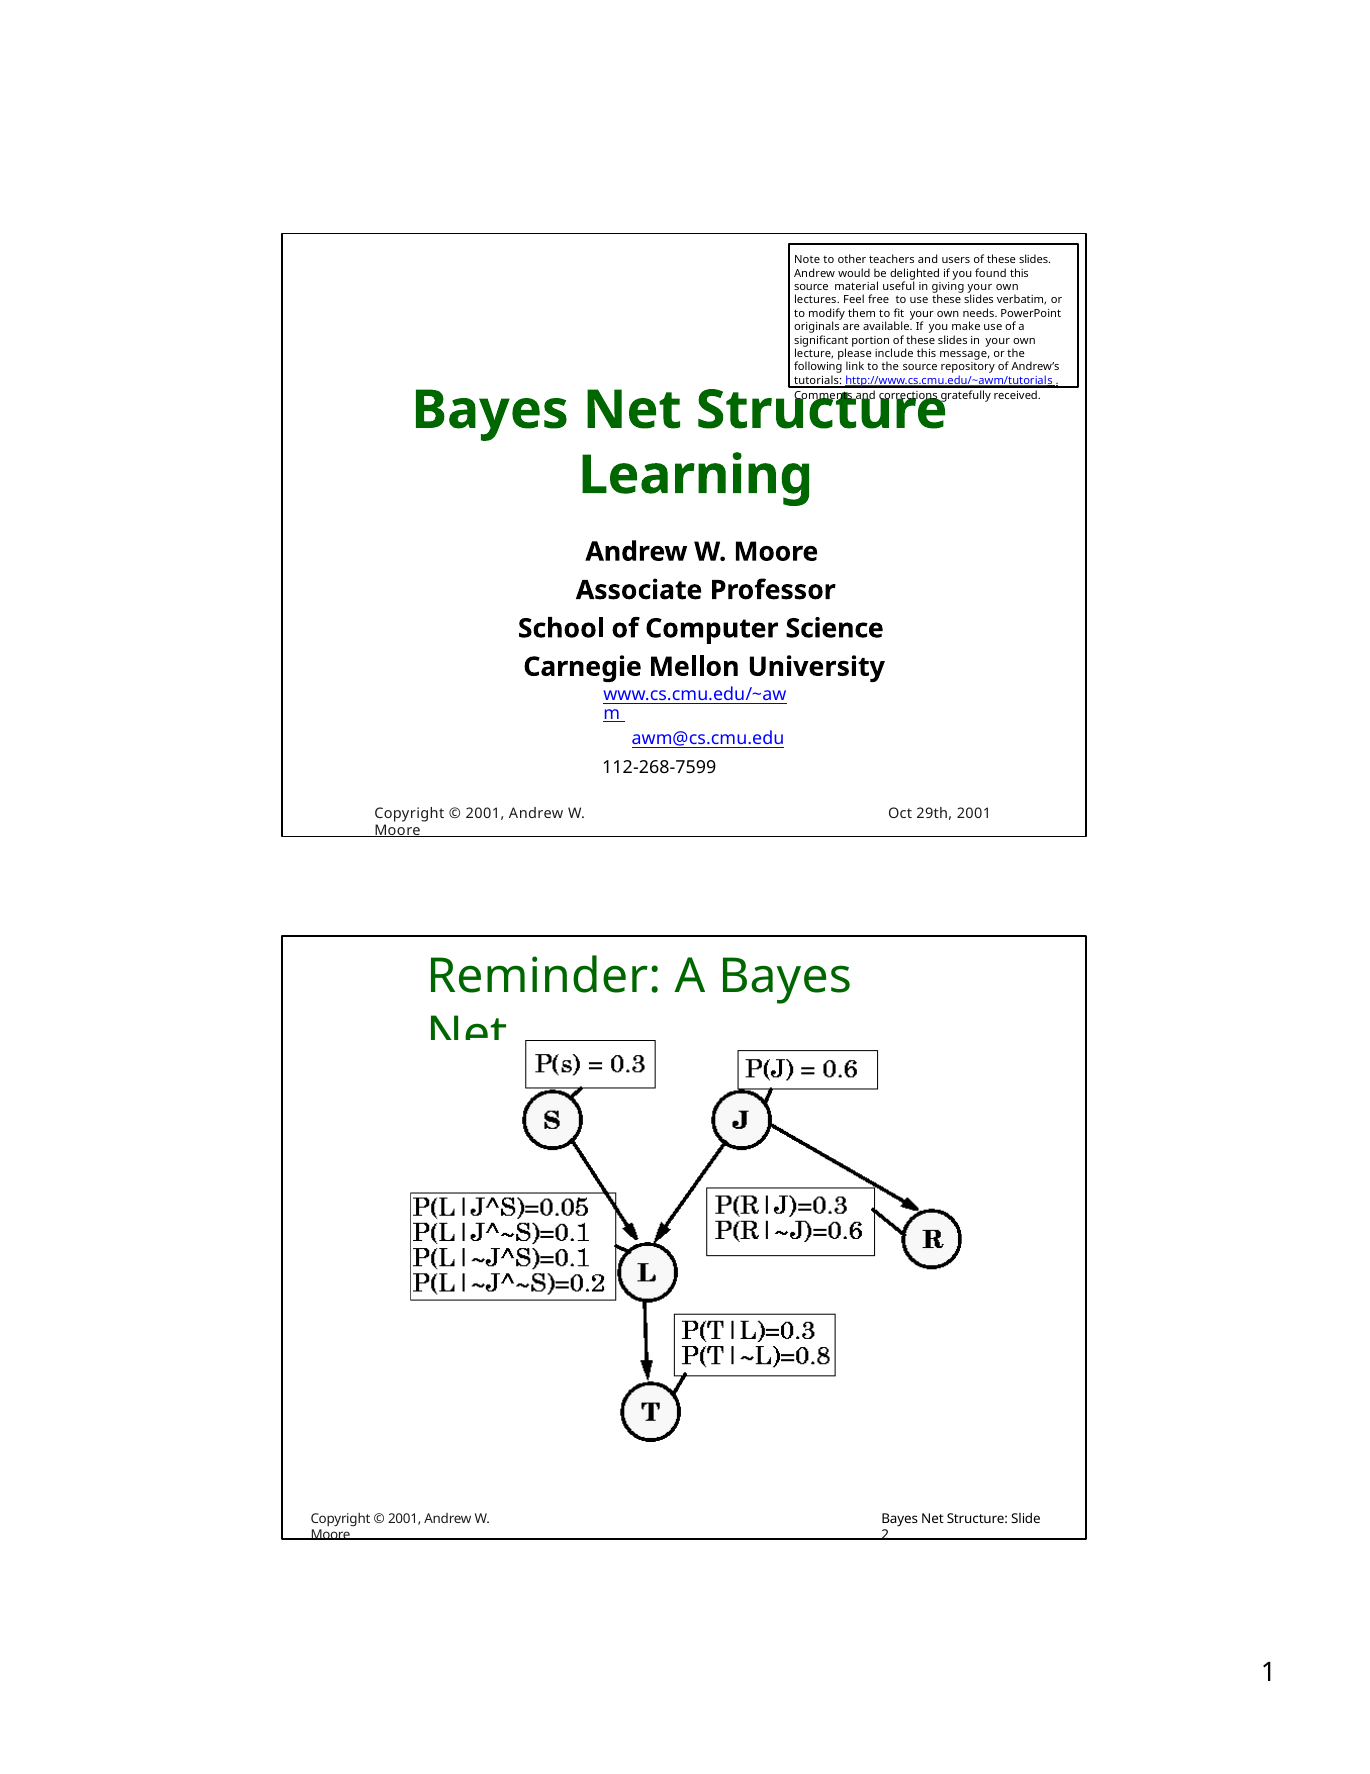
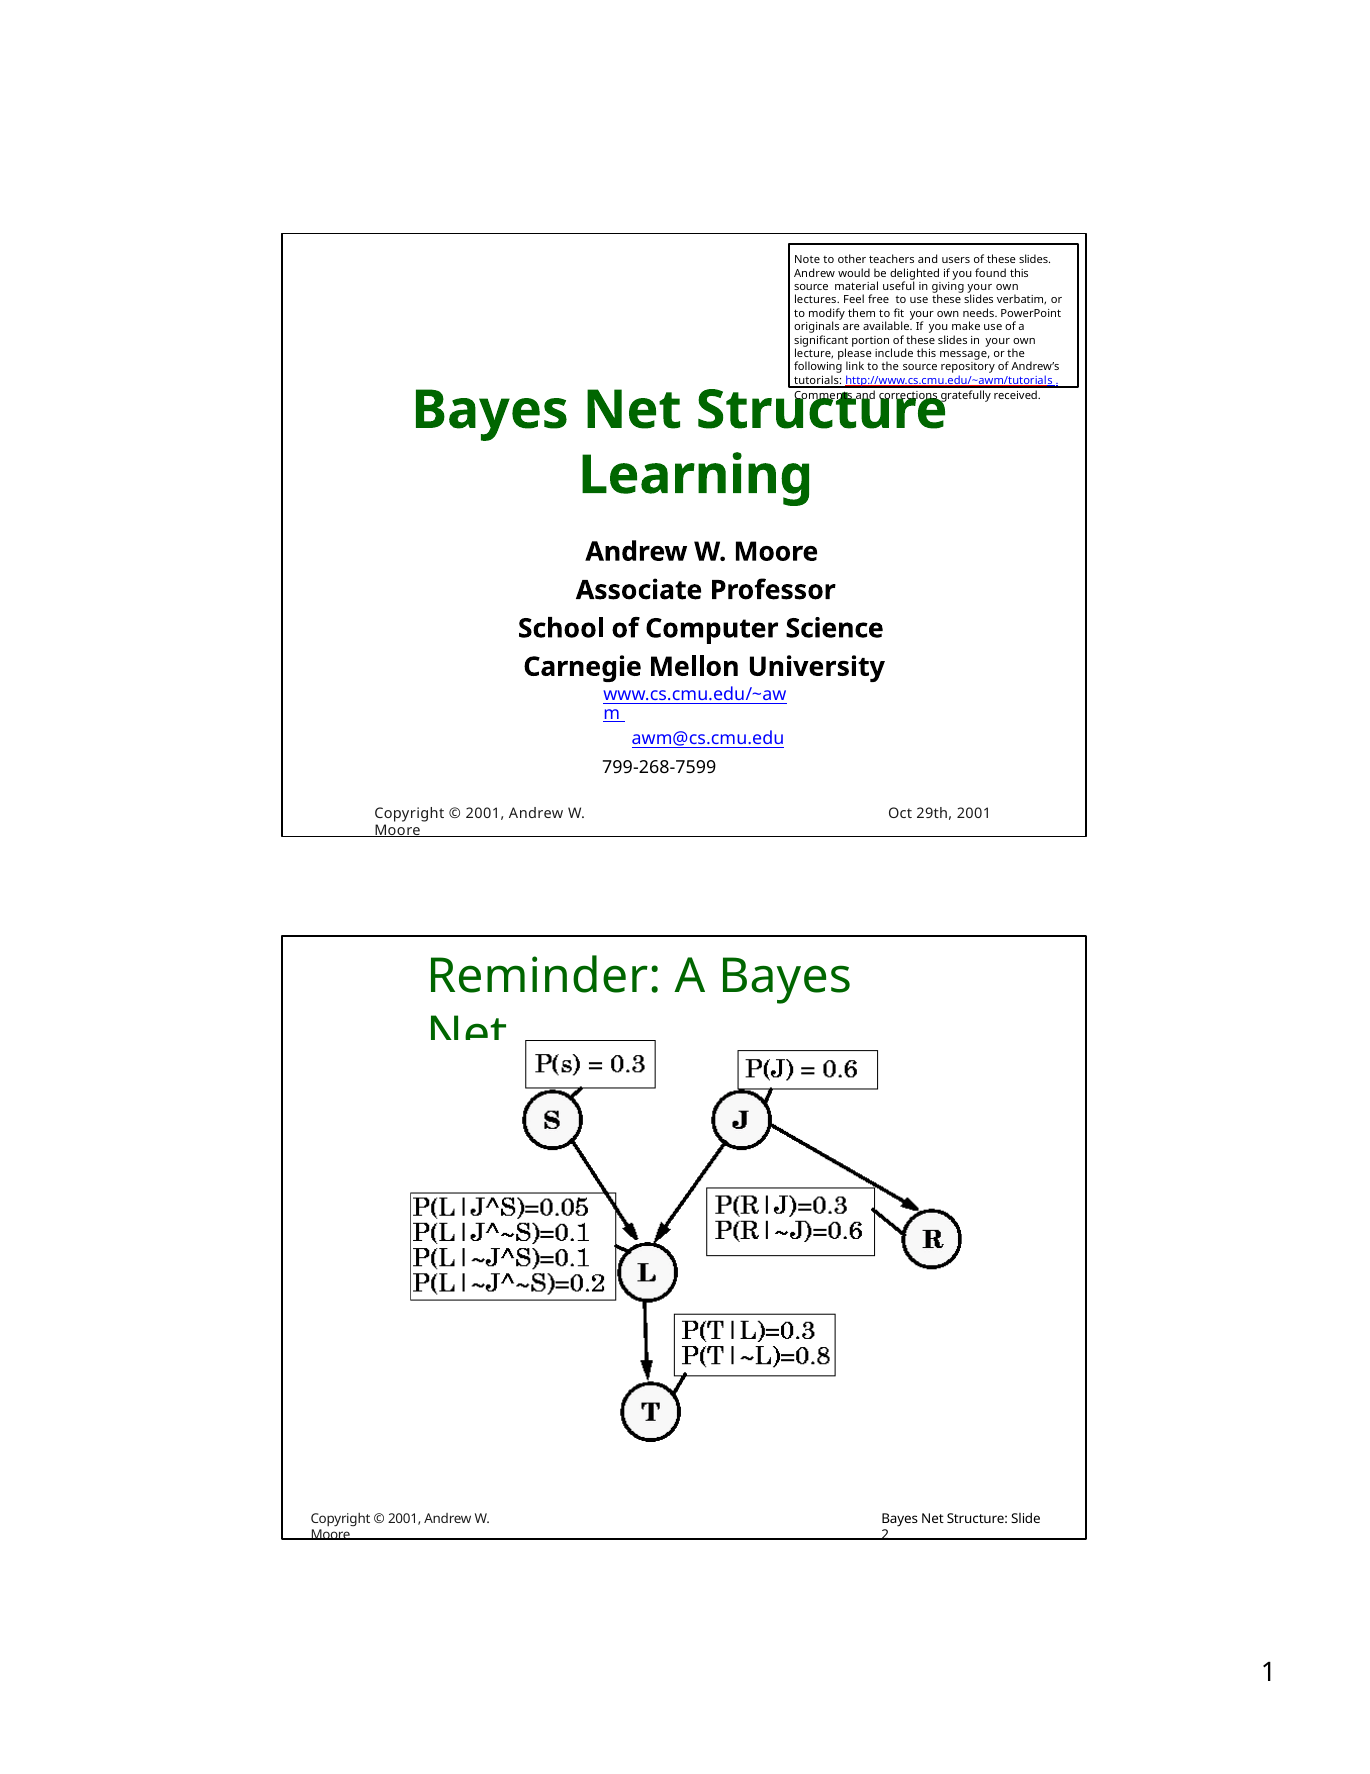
112-268-7599: 112-268-7599 -> 799-268-7599
